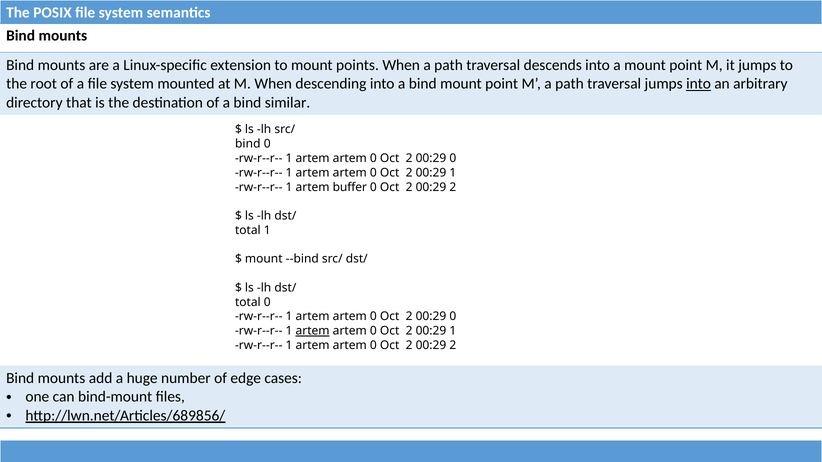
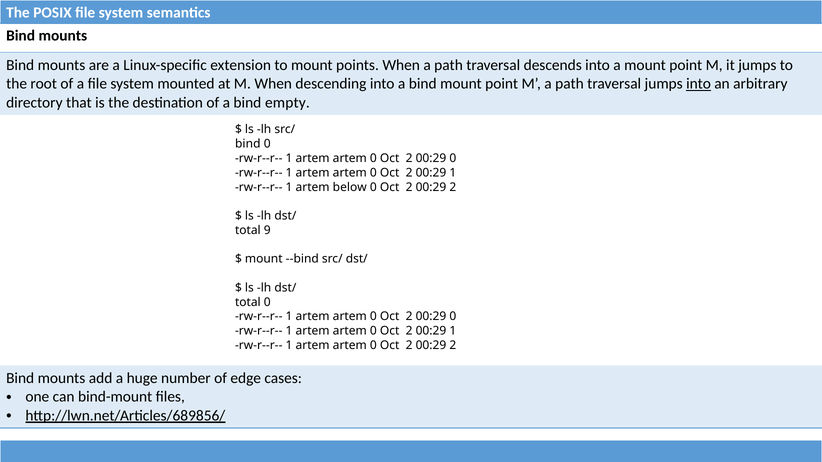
similar: similar -> empty
buffer: buffer -> below
total 1: 1 -> 9
artem at (313, 331) underline: present -> none
